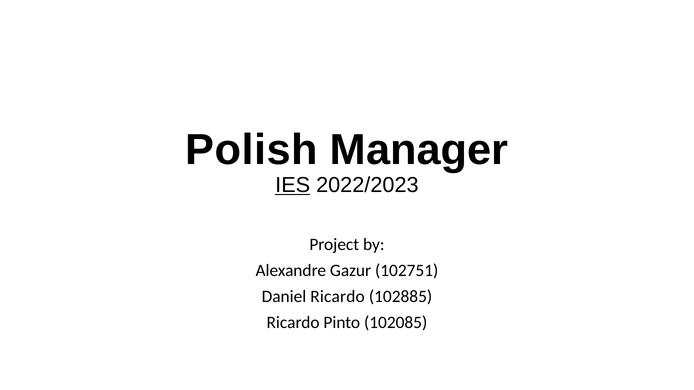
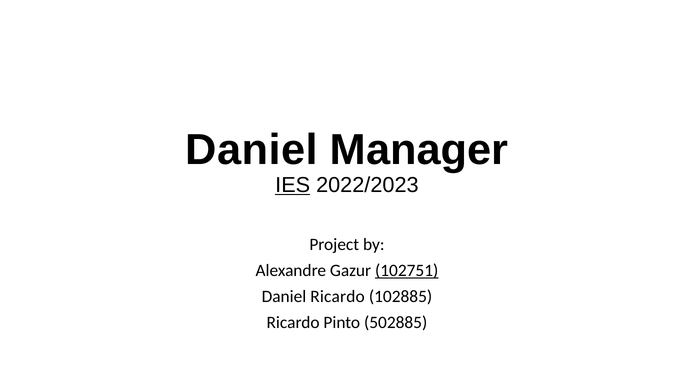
Polish at (252, 150): Polish -> Daniel
102751 underline: none -> present
102085: 102085 -> 502885
